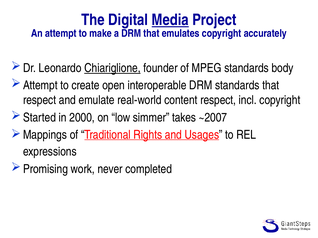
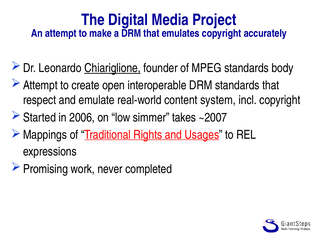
Media underline: present -> none
content respect: respect -> system
2000: 2000 -> 2006
